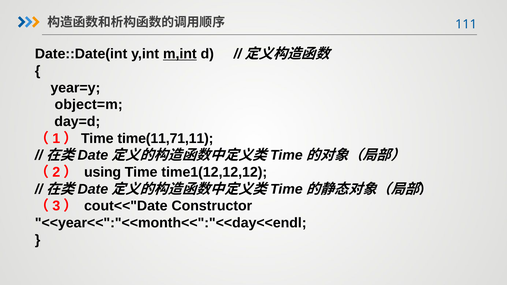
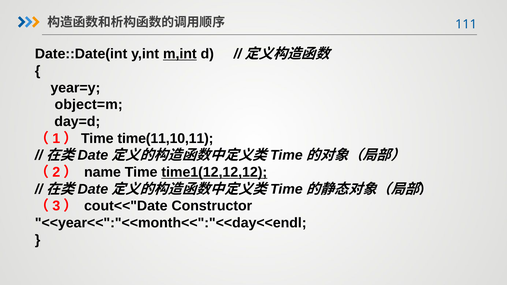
time(11,71,11: time(11,71,11 -> time(11,10,11
using: using -> name
time1(12,12,12 underline: none -> present
